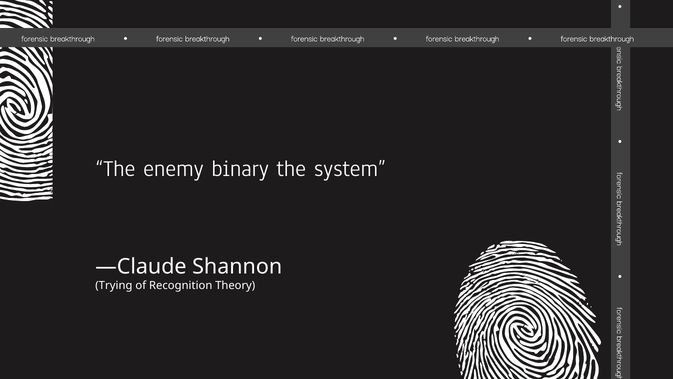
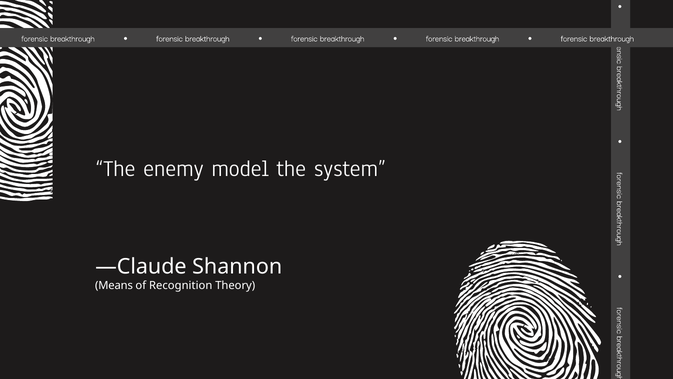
binary: binary -> model
Trying: Trying -> Means
